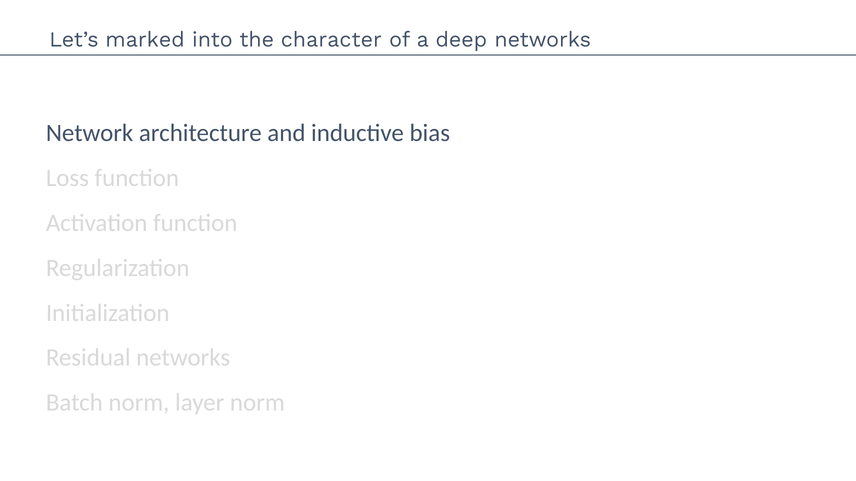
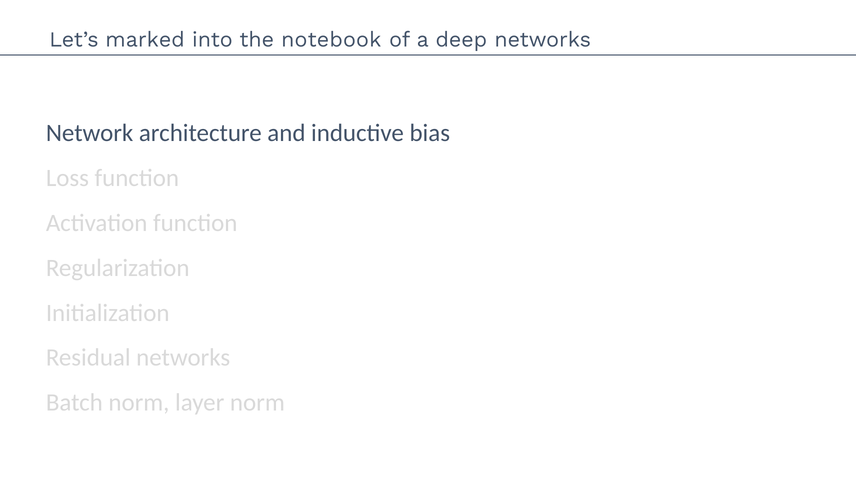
character: character -> notebook
